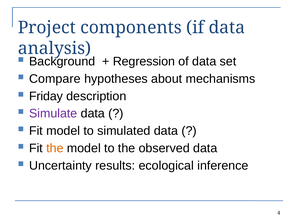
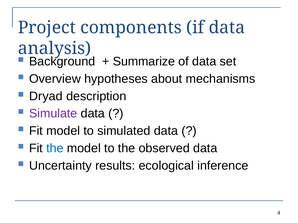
Regression: Regression -> Summarize
Compare: Compare -> Overview
Friday: Friday -> Dryad
the at (55, 149) colour: orange -> blue
